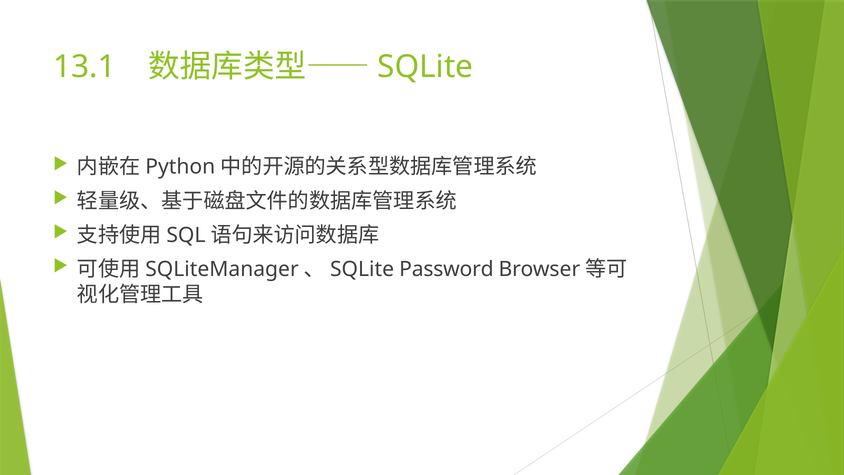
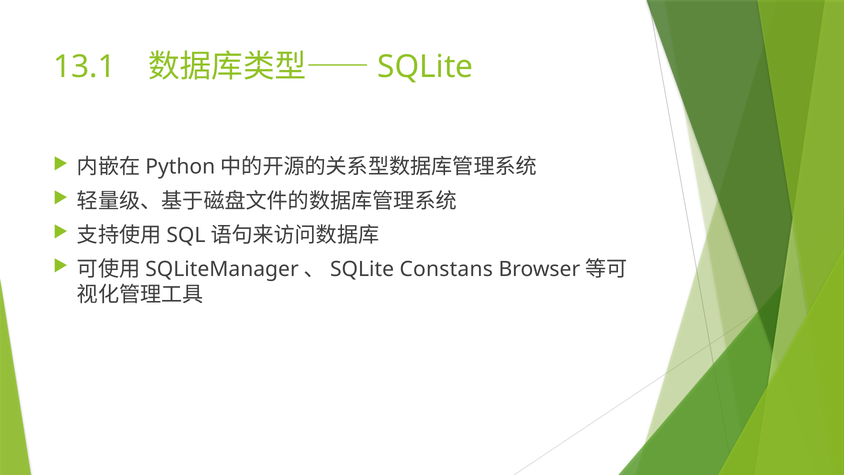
Password: Password -> Constans
